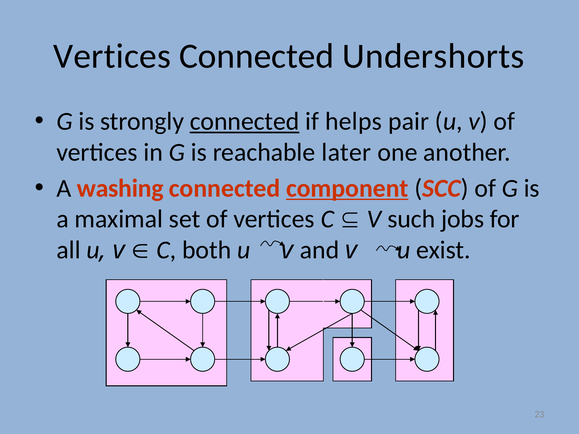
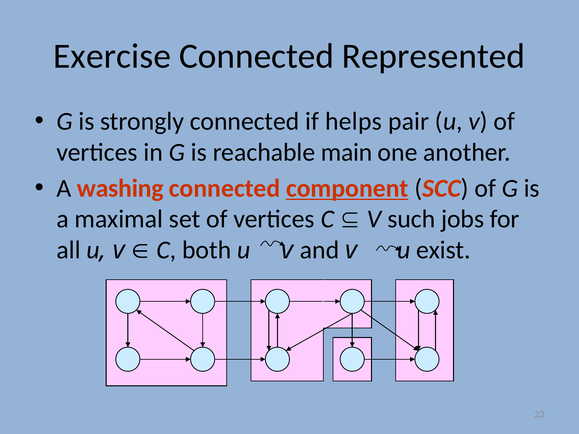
Vertices at (112, 56): Vertices -> Exercise
Undershorts: Undershorts -> Represented
connected at (245, 121) underline: present -> none
later: later -> main
